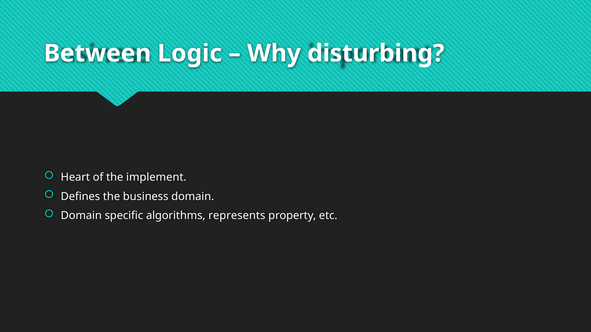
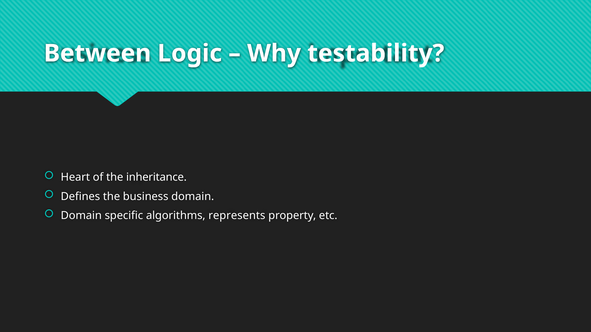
disturbing: disturbing -> testability
implement: implement -> inheritance
